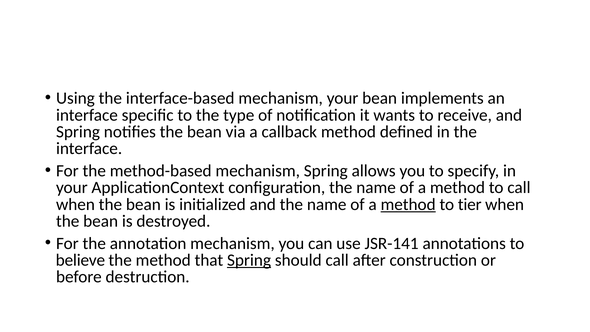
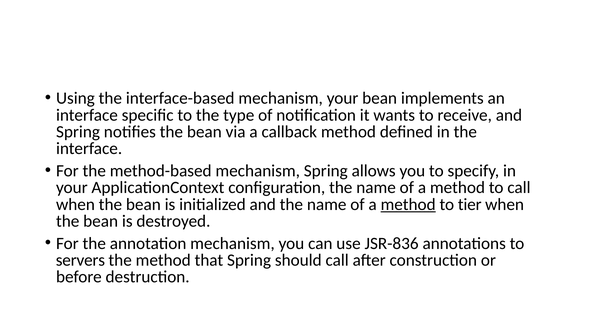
JSR-141: JSR-141 -> JSR-836
believe: believe -> servers
Spring at (249, 260) underline: present -> none
